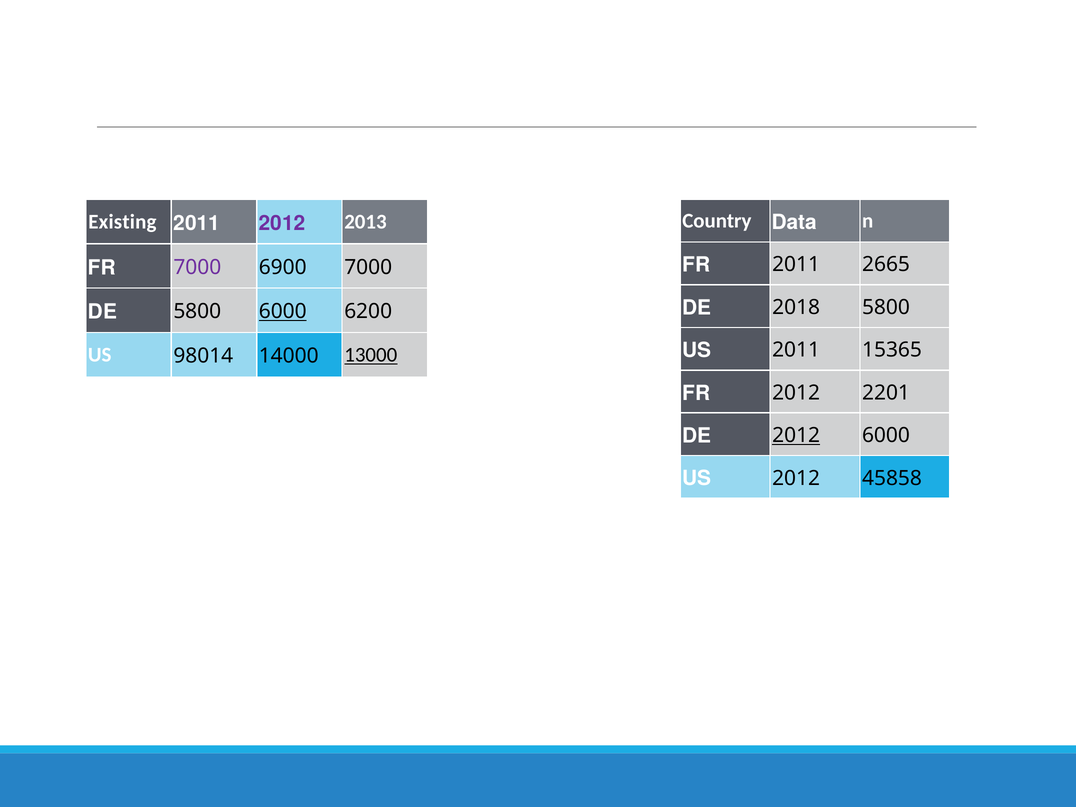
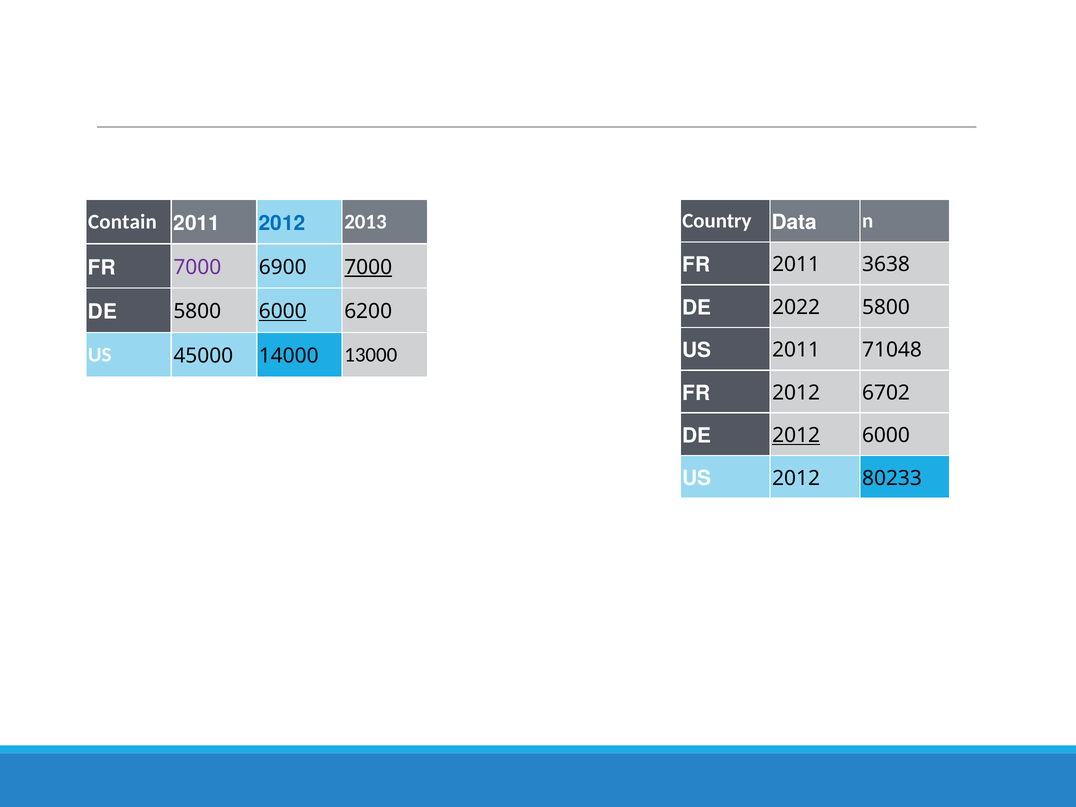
Existing: Existing -> Contain
2012 at (282, 223) colour: purple -> blue
2665: 2665 -> 3638
7000 at (368, 267) underline: none -> present
2018: 2018 -> 2022
15365: 15365 -> 71048
98014: 98014 -> 45000
13000 at (371, 355) underline: present -> none
2201: 2201 -> 6702
45858: 45858 -> 80233
